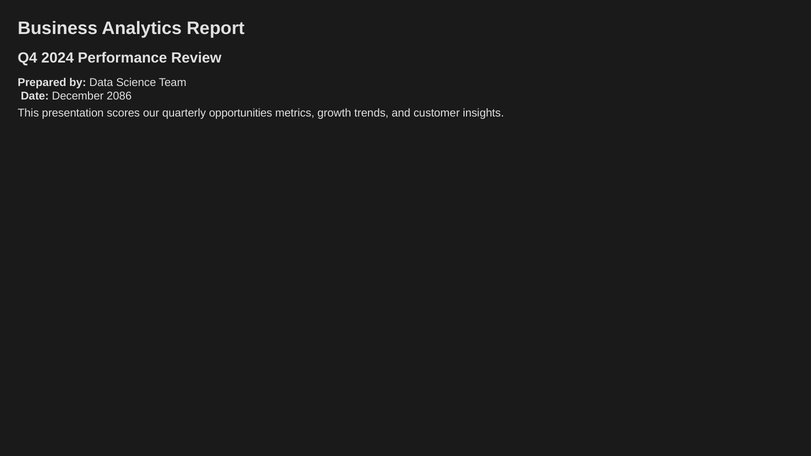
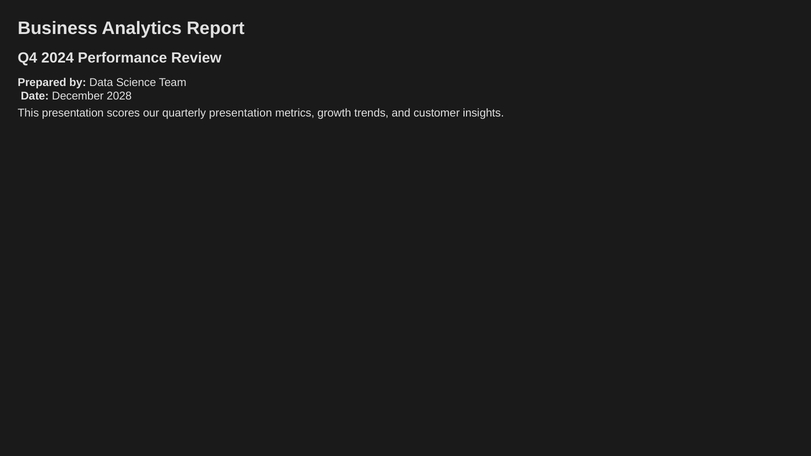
2086: 2086 -> 2028
quarterly opportunities: opportunities -> presentation
